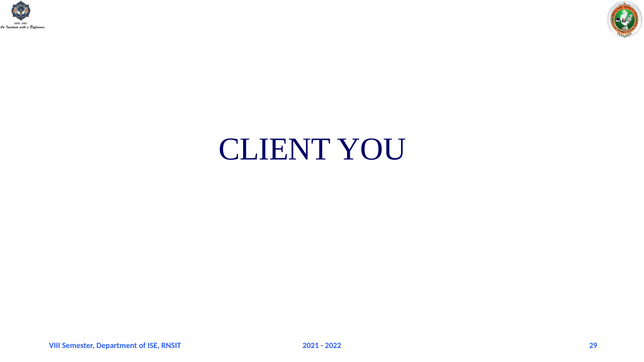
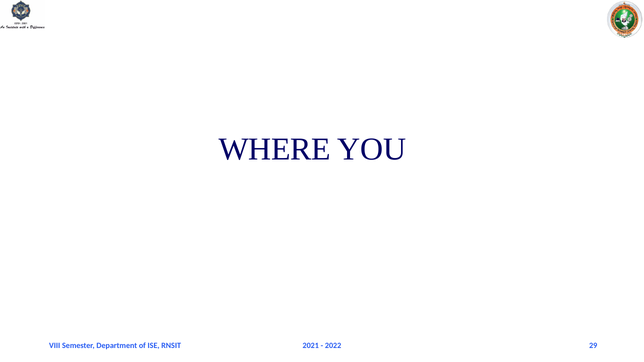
CLIENT: CLIENT -> WHERE
